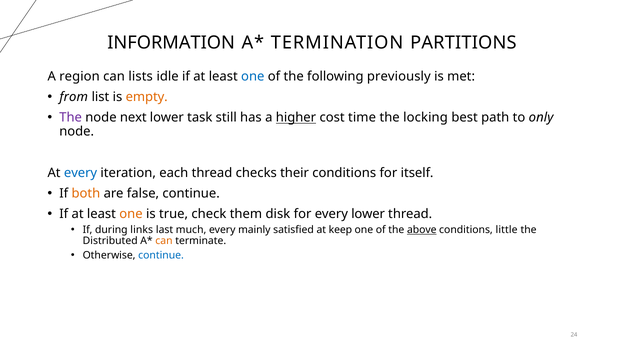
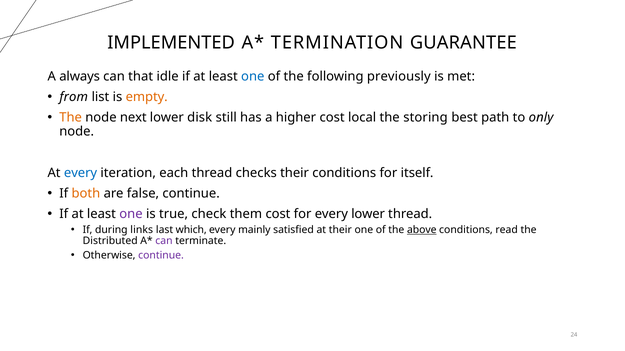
INFORMATION: INFORMATION -> IMPLEMENTED
PARTITIONS: PARTITIONS -> GUARANTEE
region: region -> always
lists: lists -> that
The at (71, 118) colour: purple -> orange
task: task -> disk
higher underline: present -> none
time: time -> local
locking: locking -> storing
one at (131, 214) colour: orange -> purple
them disk: disk -> cost
much: much -> which
at keep: keep -> their
little: little -> read
can at (164, 241) colour: orange -> purple
continue at (161, 256) colour: blue -> purple
